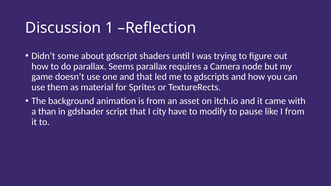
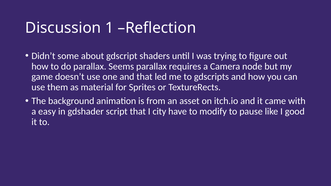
than: than -> easy
I from: from -> good
